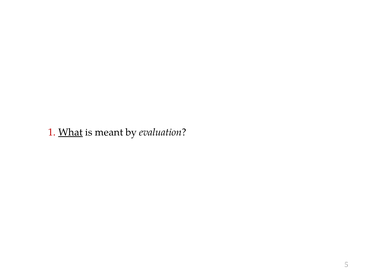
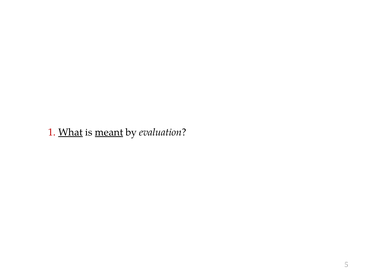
meant underline: none -> present
